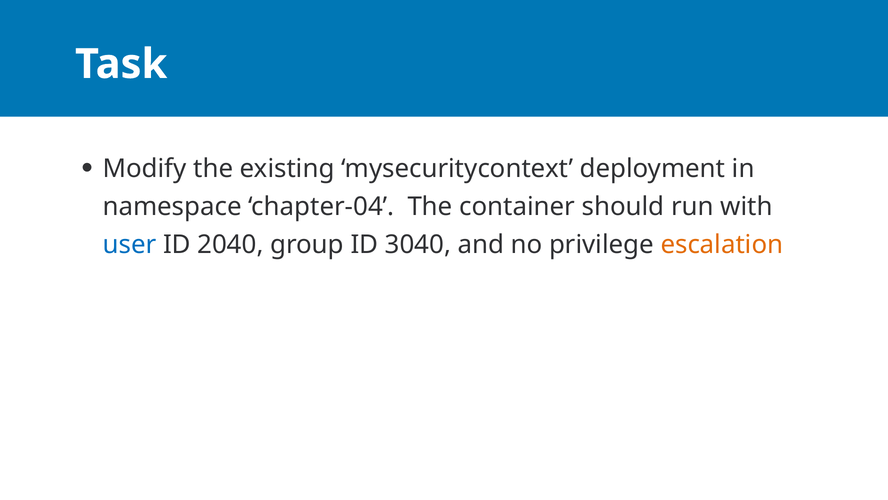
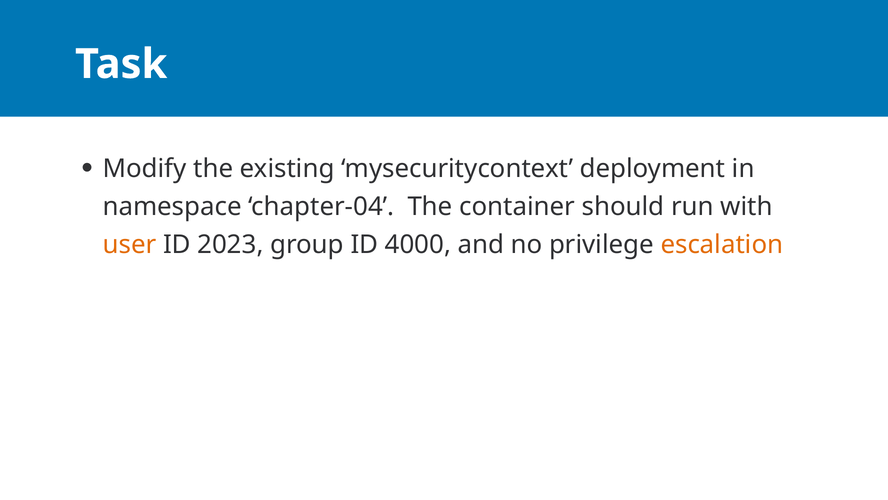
user colour: blue -> orange
2040: 2040 -> 2023
3040: 3040 -> 4000
